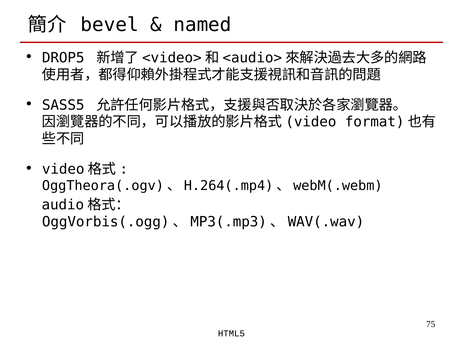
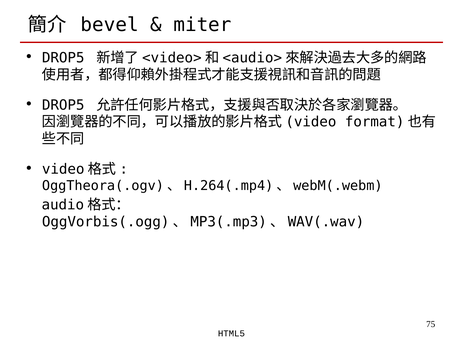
named: named -> miter
SASS5 at (63, 105): SASS5 -> DROP5
